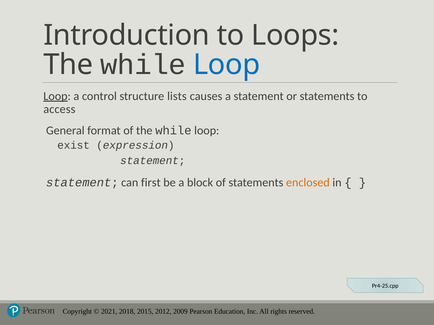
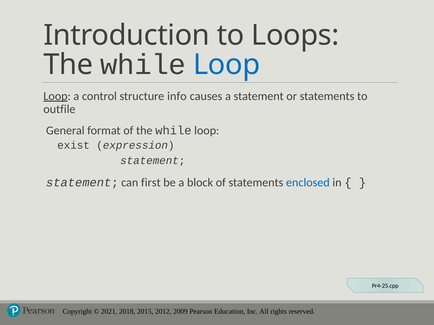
lists: lists -> info
access: access -> outfile
enclosed colour: orange -> blue
